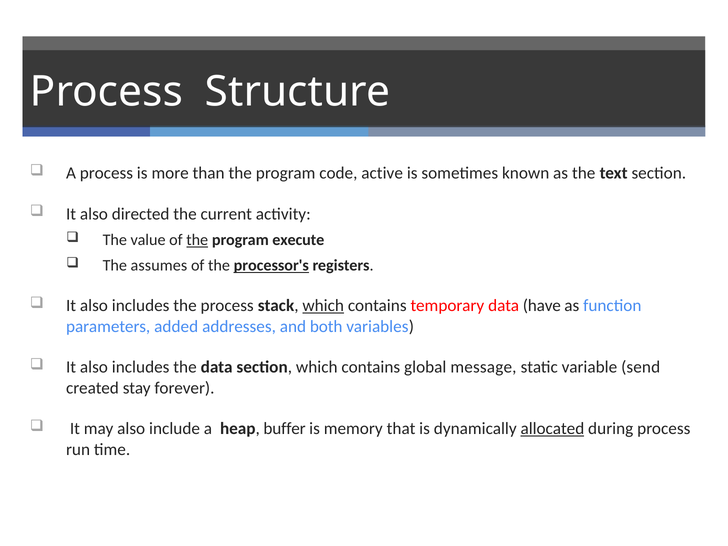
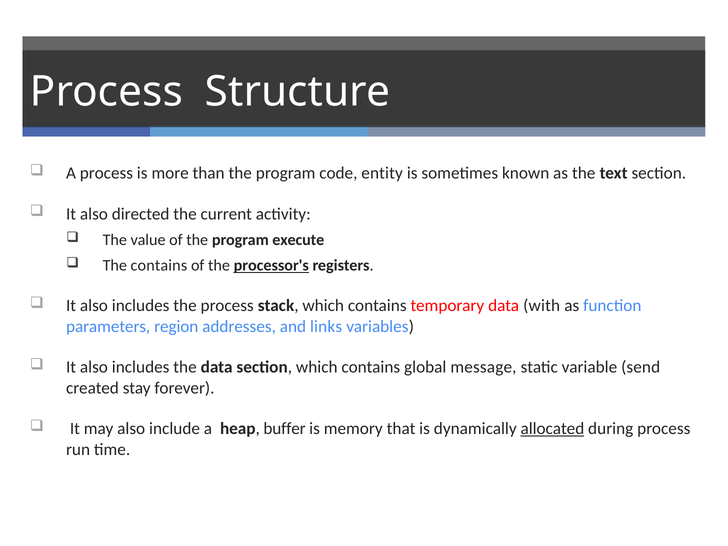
active: active -> entity
the at (197, 240) underline: present -> none
The assumes: assumes -> contains
which at (323, 306) underline: present -> none
have: have -> with
added: added -> region
both: both -> links
